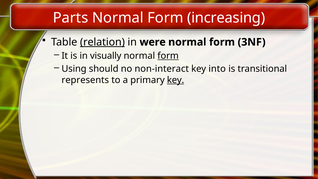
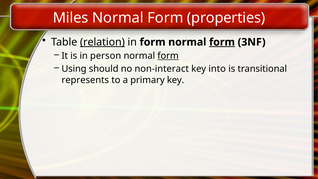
Parts: Parts -> Miles
increasing: increasing -> properties
in were: were -> form
form at (222, 42) underline: none -> present
visually: visually -> person
key at (176, 80) underline: present -> none
